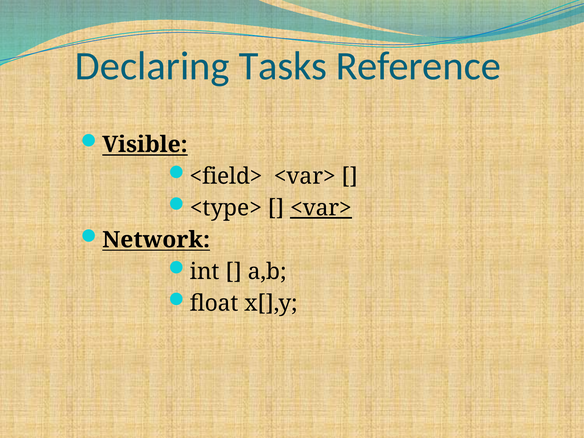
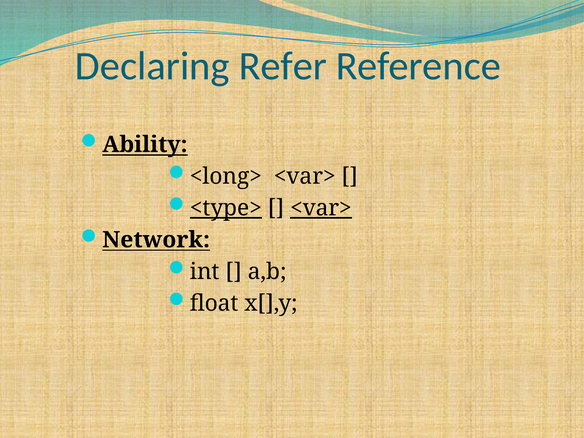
Tasks: Tasks -> Refer
Visible: Visible -> Ability
<field>: <field> -> <long>
<type> underline: none -> present
